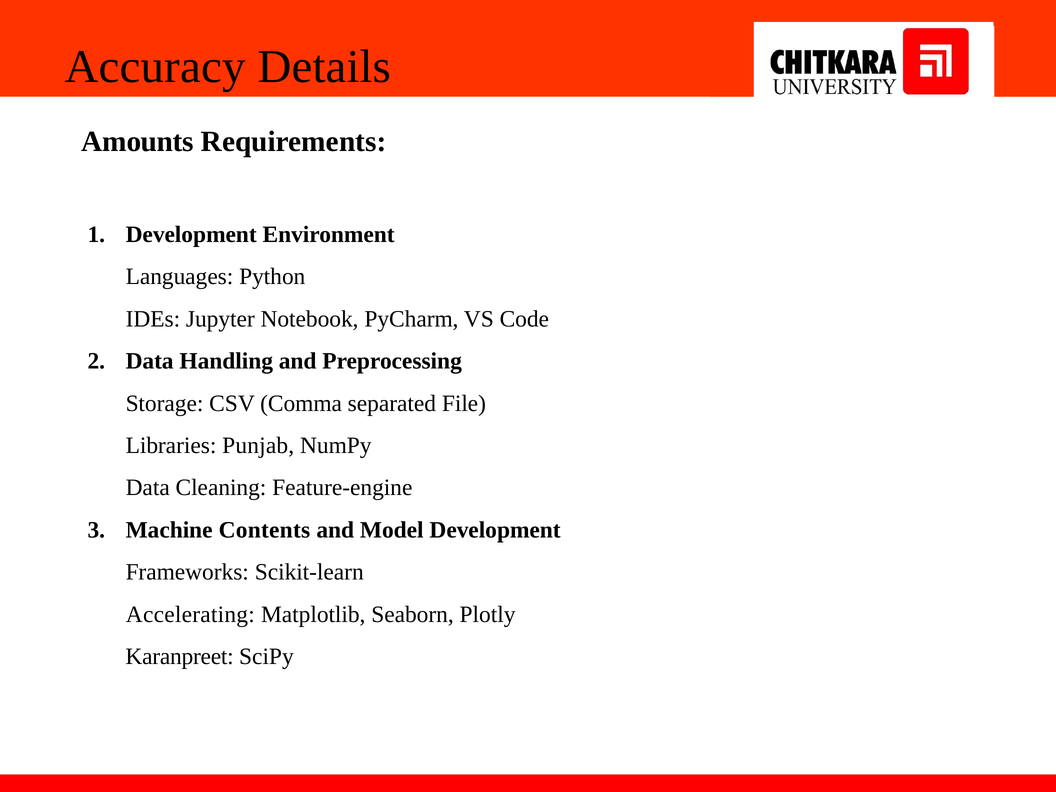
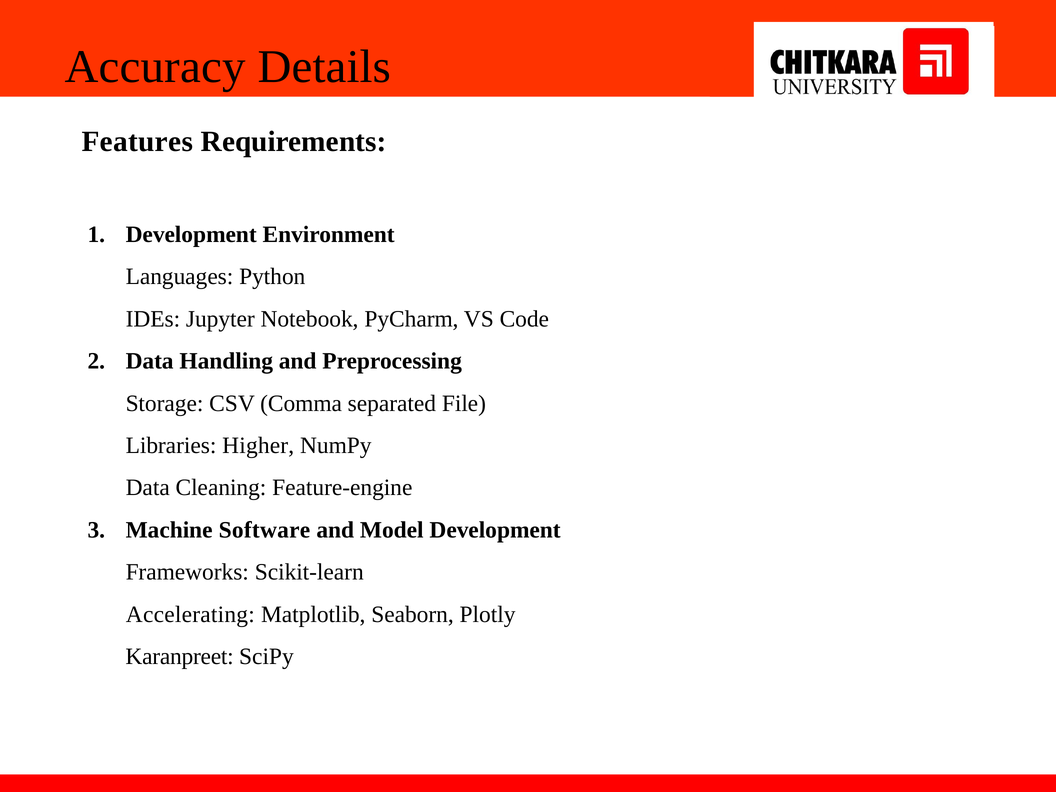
Amounts: Amounts -> Features
Punjab: Punjab -> Higher
Contents: Contents -> Software
